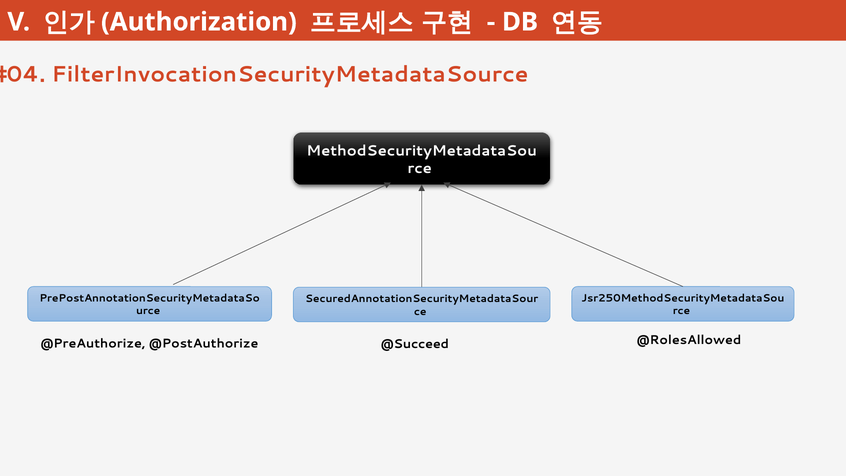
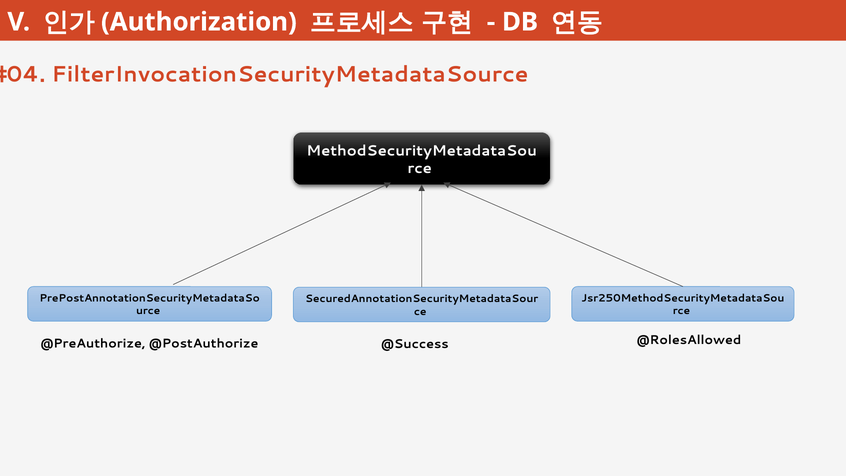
@Succeed: @Succeed -> @Success
